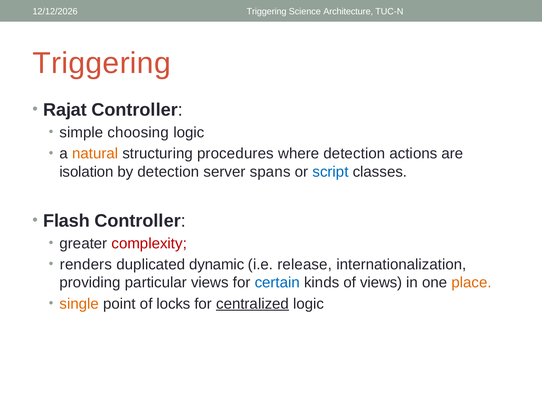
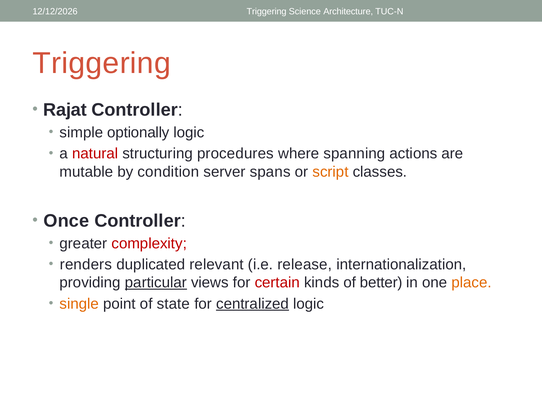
choosing: choosing -> optionally
natural colour: orange -> red
where detection: detection -> spanning
isolation: isolation -> mutable
by detection: detection -> condition
script colour: blue -> orange
Flash: Flash -> Once
dynamic: dynamic -> relevant
particular underline: none -> present
certain colour: blue -> red
of views: views -> better
locks: locks -> state
